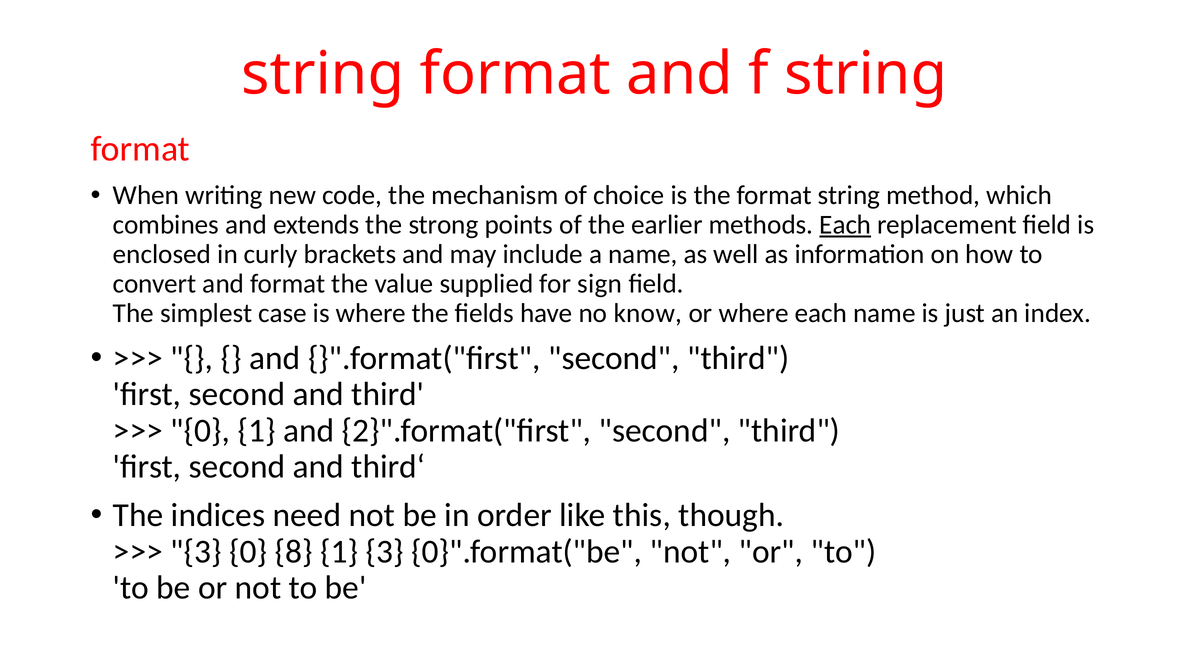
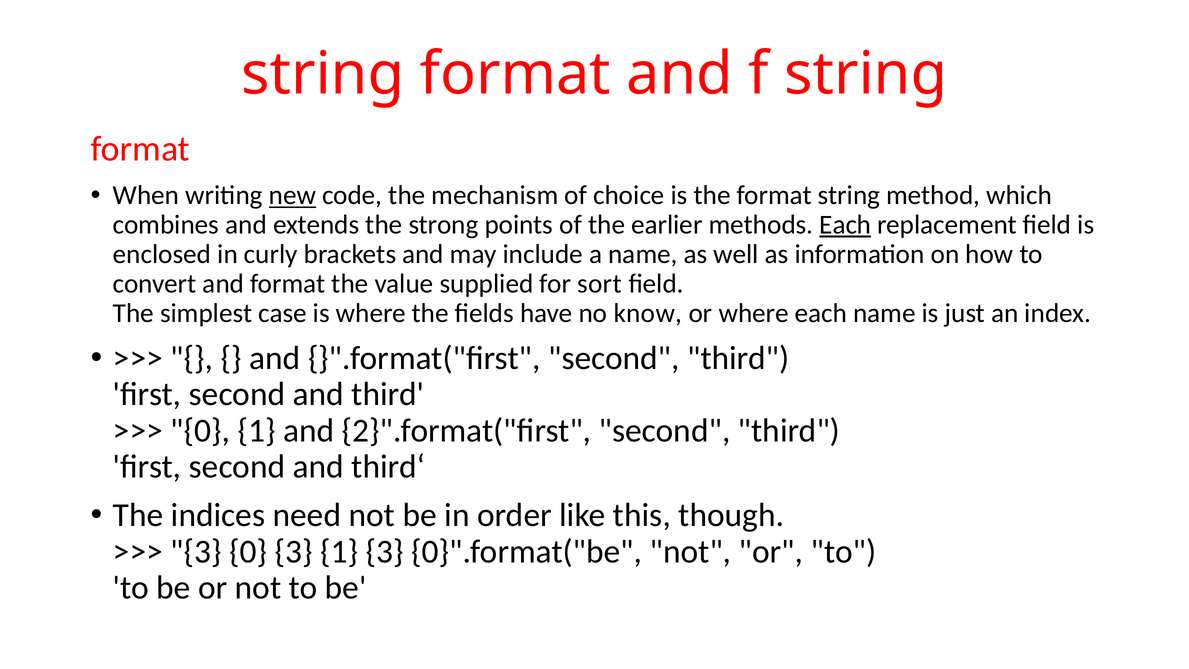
new underline: none -> present
sign: sign -> sort
0 8: 8 -> 3
